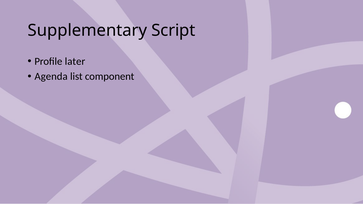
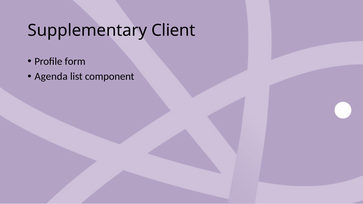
Script: Script -> Client
later: later -> form
